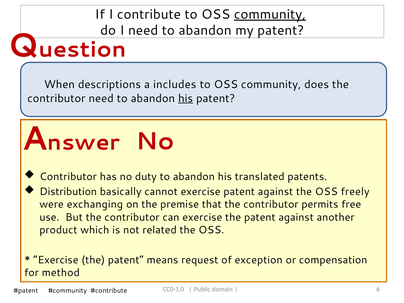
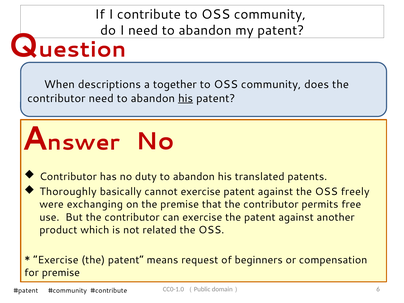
community at (270, 14) underline: present -> none
includes: includes -> together
Distribution: Distribution -> Thoroughly
exception: exception -> beginners
for method: method -> premise
